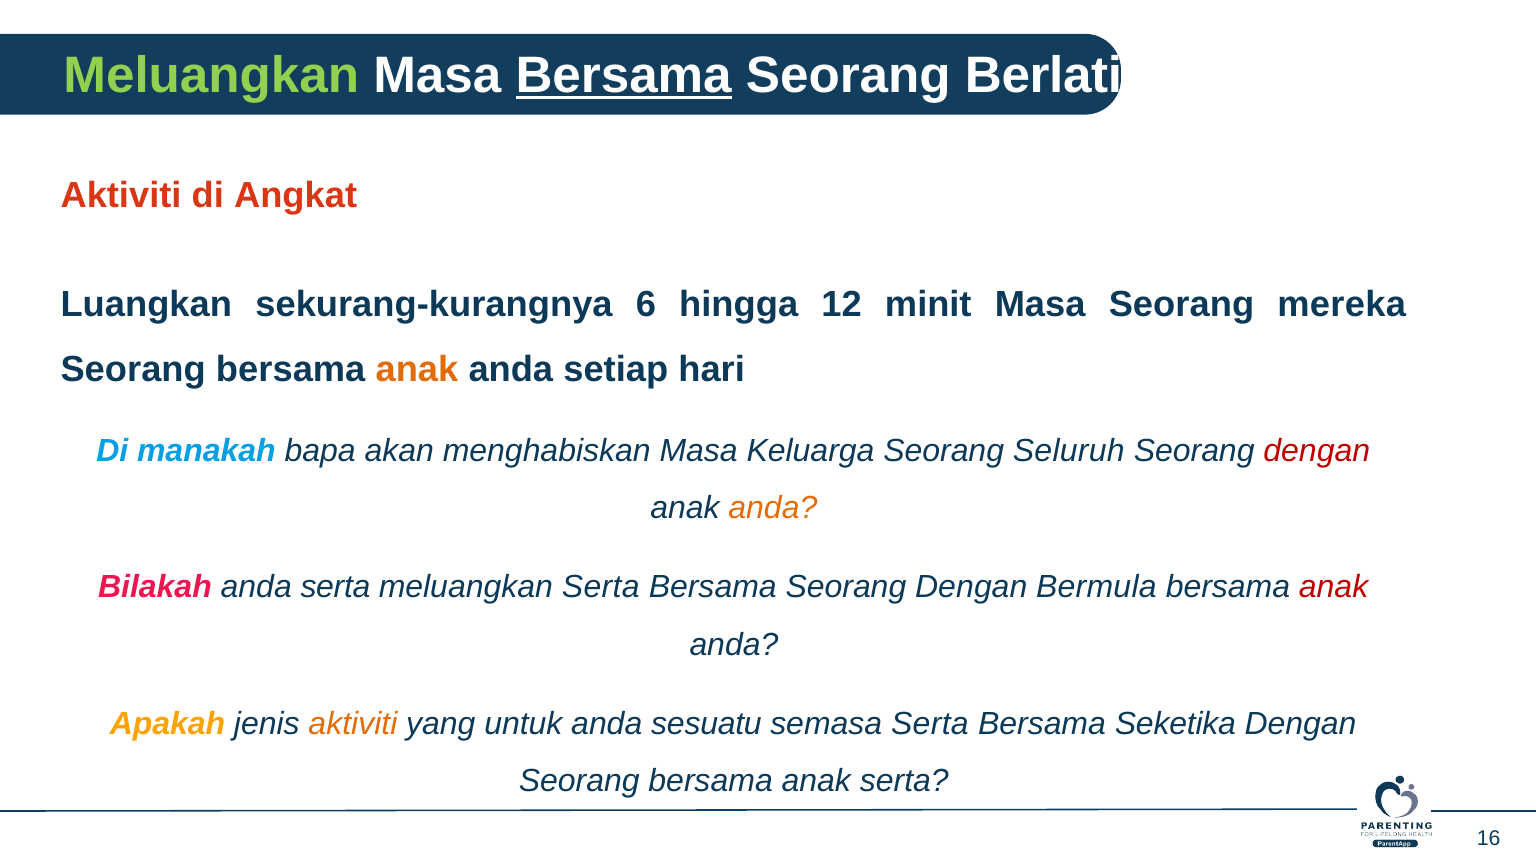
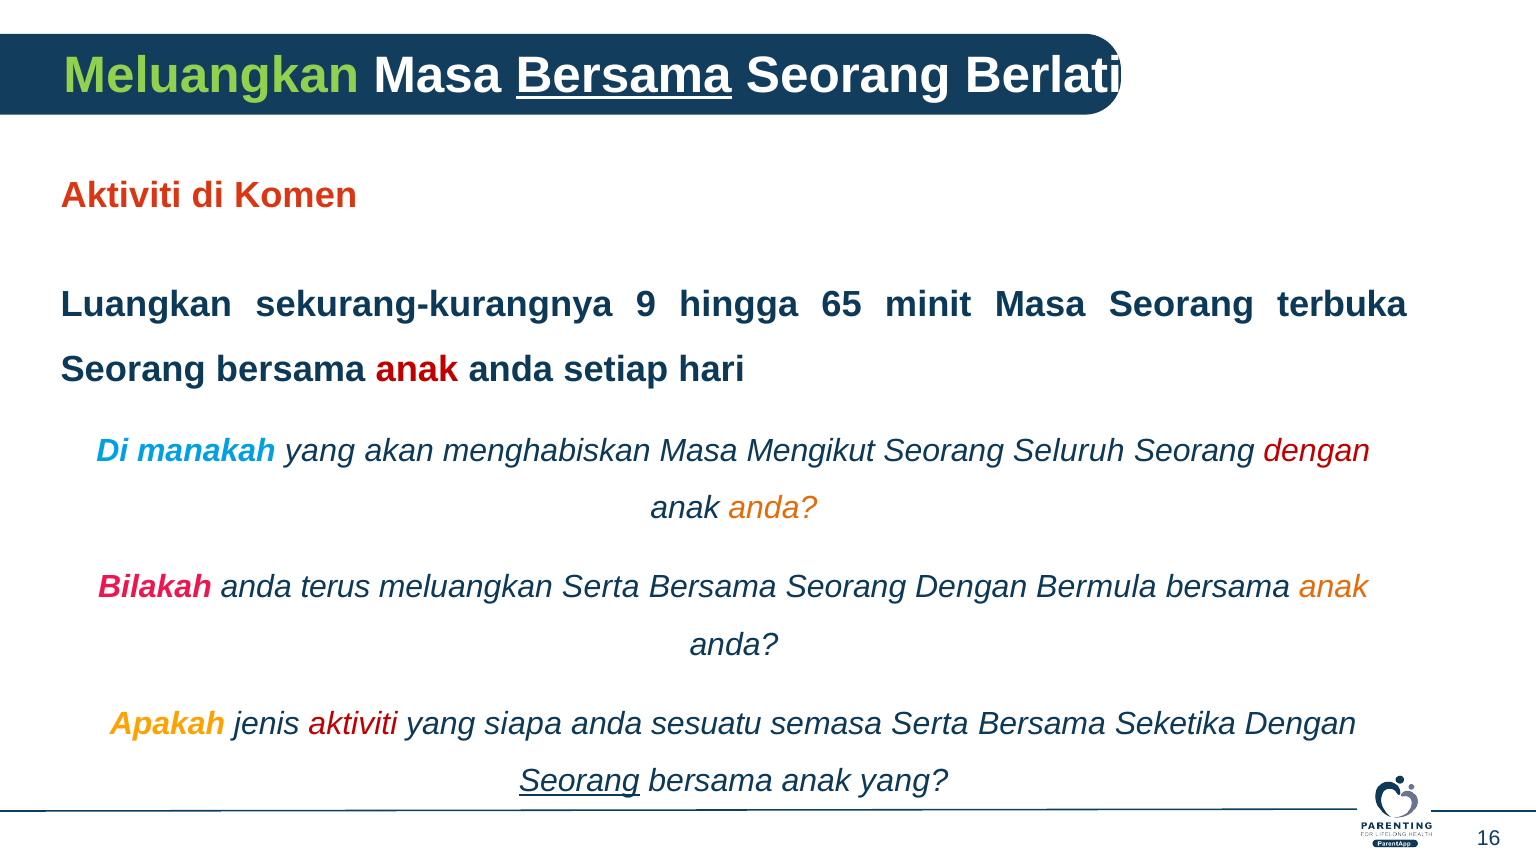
Angkat: Angkat -> Komen
6: 6 -> 9
12: 12 -> 65
mereka: mereka -> terbuka
anak at (417, 369) colour: orange -> red
manakah bapa: bapa -> yang
Keluarga: Keluarga -> Mengikut
anda serta: serta -> terus
anak at (1334, 587) colour: red -> orange
aktiviti at (353, 724) colour: orange -> red
untuk: untuk -> siapa
Seorang at (579, 781) underline: none -> present
anak serta: serta -> yang
